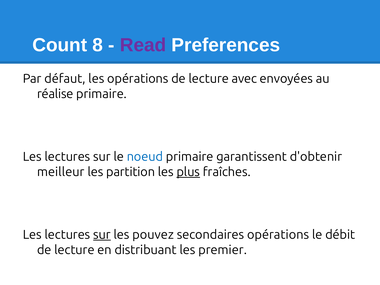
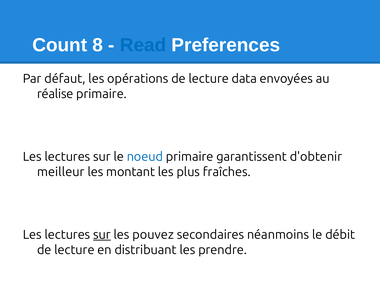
Read colour: purple -> blue
avec: avec -> data
partition: partition -> montant
plus underline: present -> none
secondaires opérations: opérations -> néanmoins
premier: premier -> prendre
